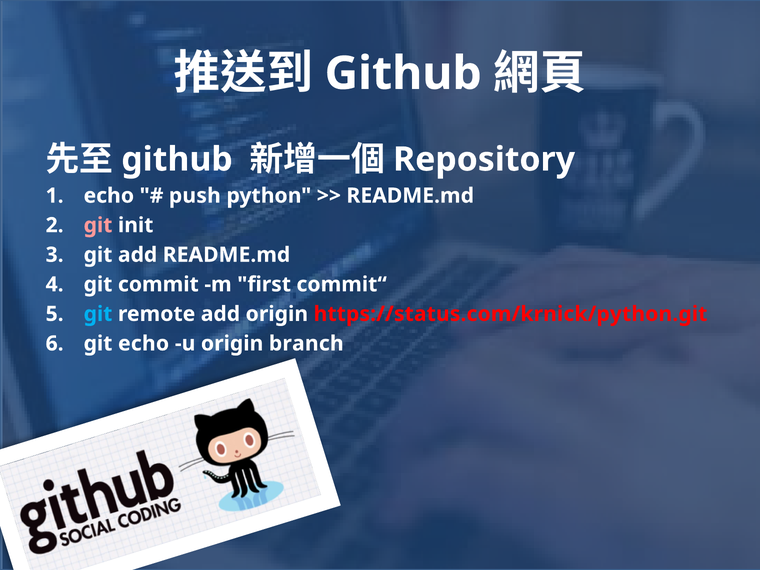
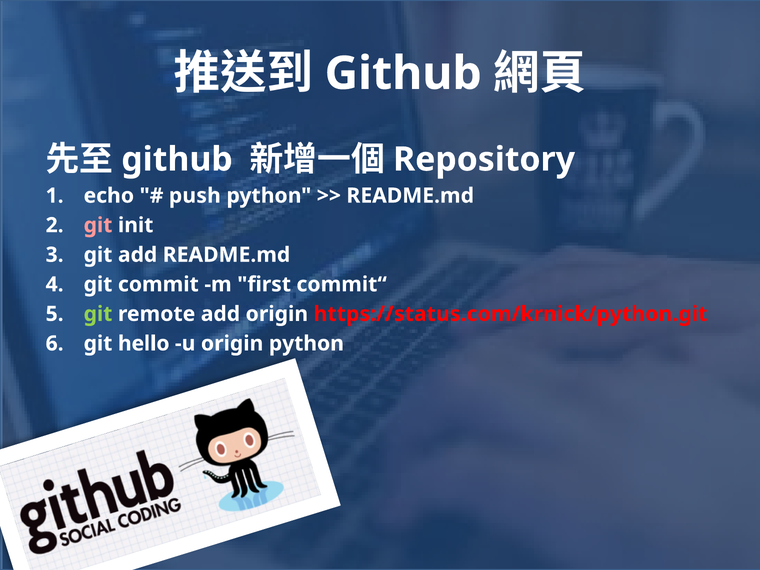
git at (98, 314) colour: light blue -> light green
git echo: echo -> hello
origin branch: branch -> python
